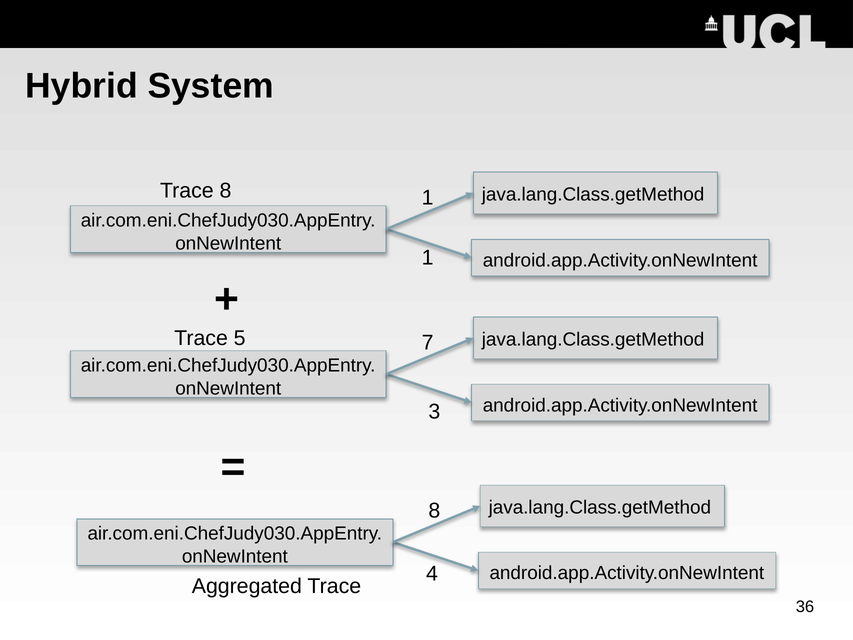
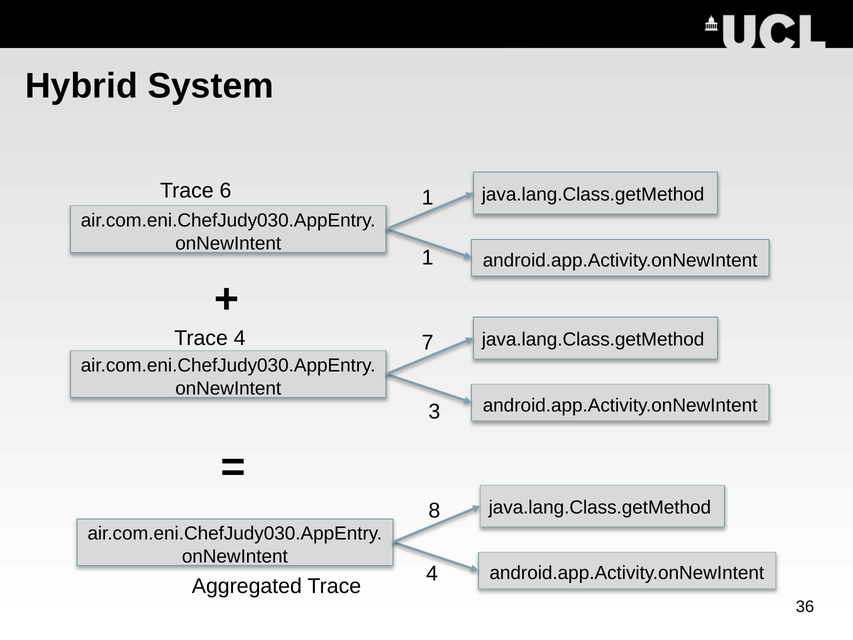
Trace 8: 8 -> 6
Trace 5: 5 -> 4
